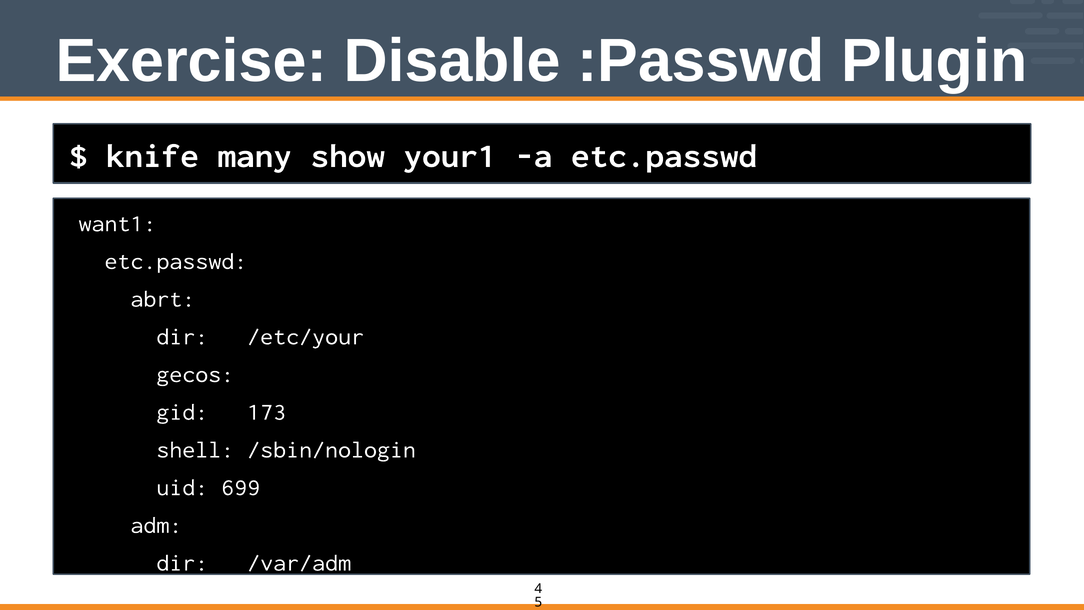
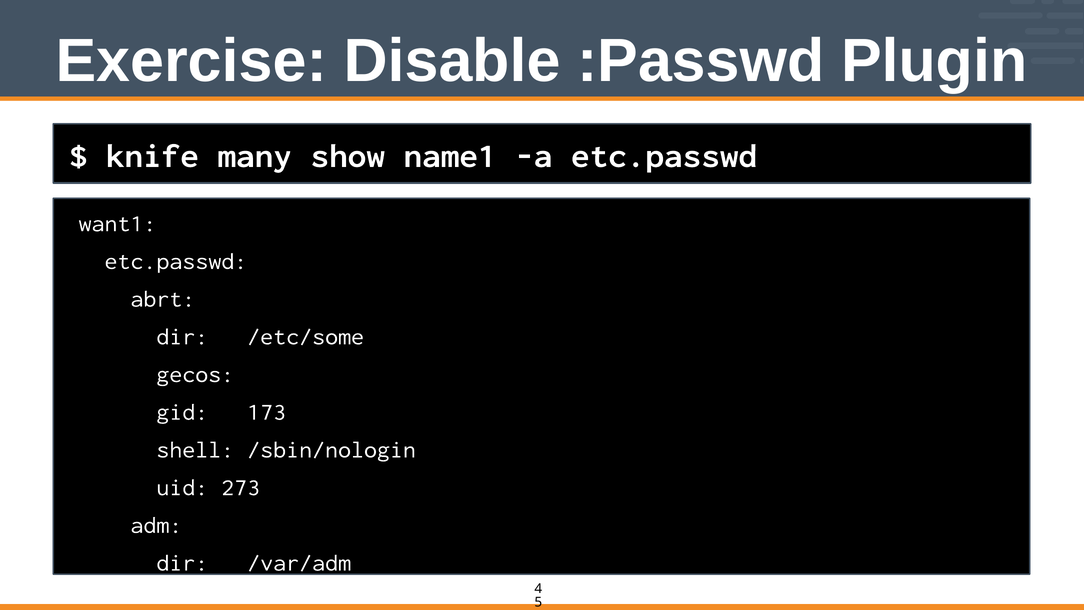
your1: your1 -> name1
/etc/your: /etc/your -> /etc/some
699: 699 -> 273
